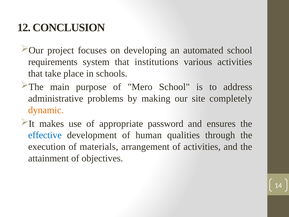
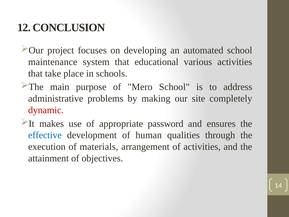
requirements: requirements -> maintenance
institutions: institutions -> educational
dynamic colour: orange -> red
